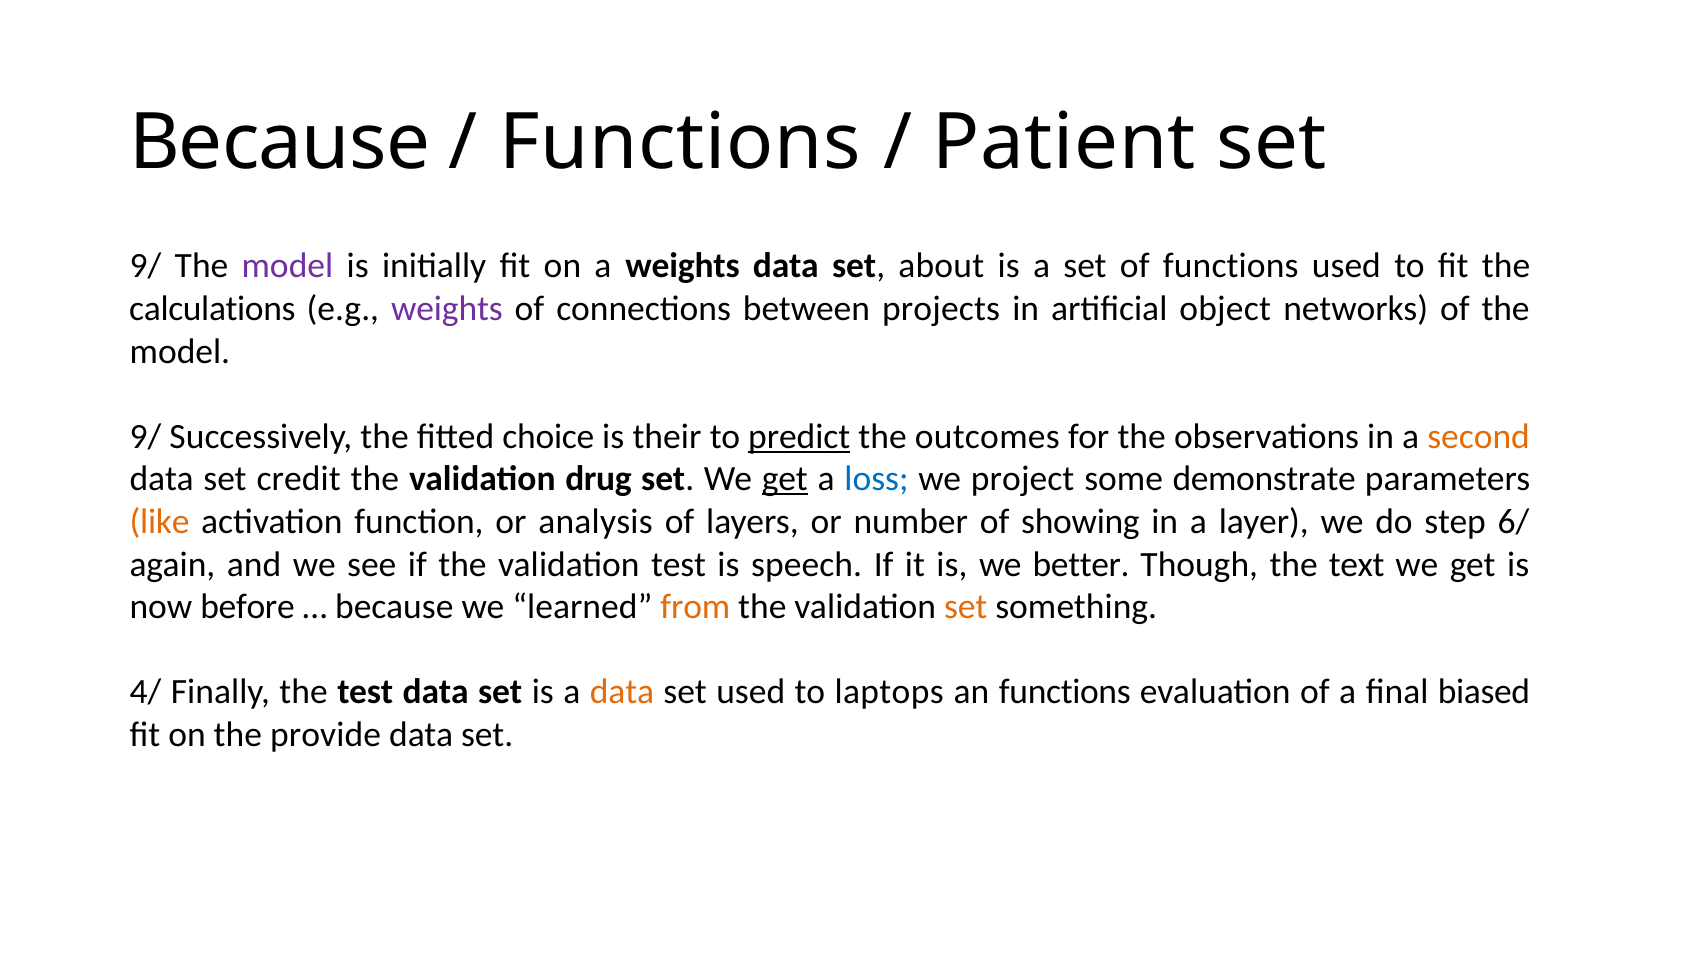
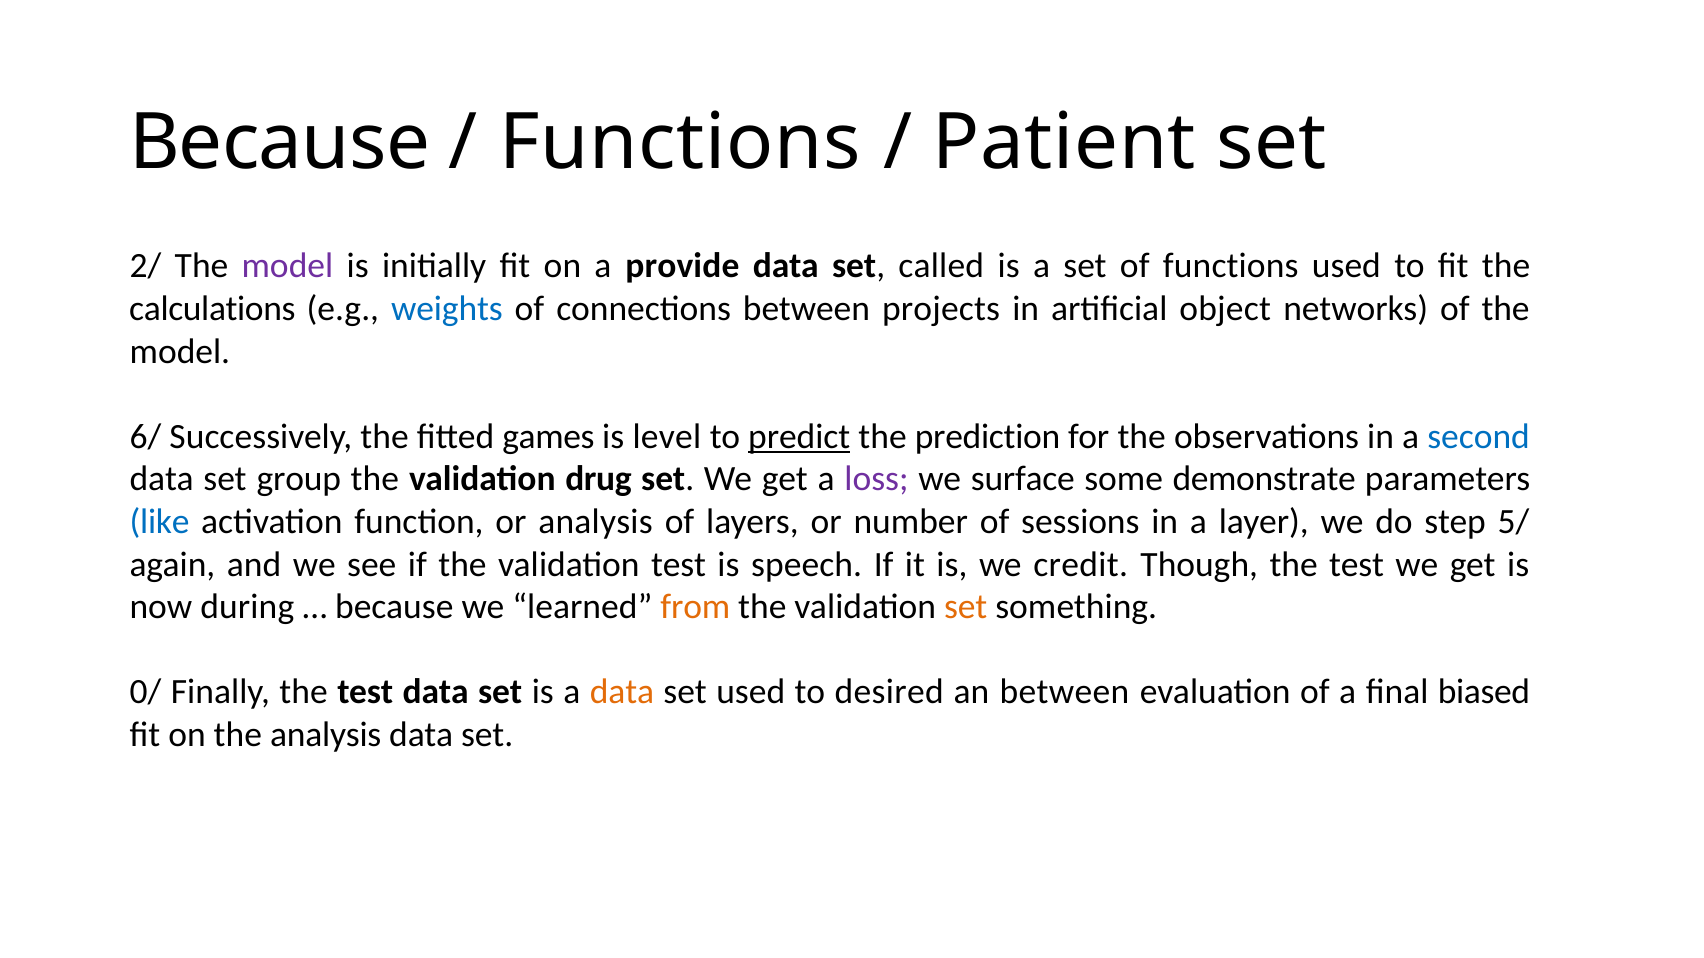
9/ at (145, 266): 9/ -> 2/
a weights: weights -> provide
about: about -> called
weights at (447, 309) colour: purple -> blue
9/ at (145, 437): 9/ -> 6/
choice: choice -> games
their: their -> level
outcomes: outcomes -> prediction
second colour: orange -> blue
credit: credit -> group
get at (785, 479) underline: present -> none
loss colour: blue -> purple
project: project -> surface
like colour: orange -> blue
showing: showing -> sessions
6/: 6/ -> 5/
better: better -> credit
Though the text: text -> test
before: before -> during
4/: 4/ -> 0/
laptops: laptops -> desired
an functions: functions -> between
the provide: provide -> analysis
